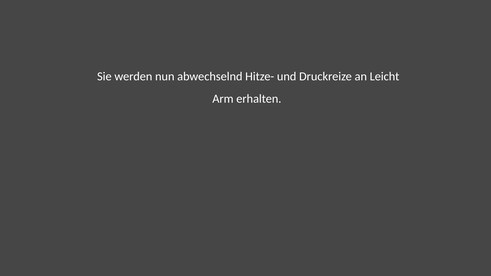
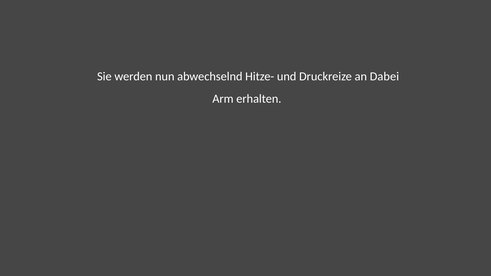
Leicht: Leicht -> Dabei
